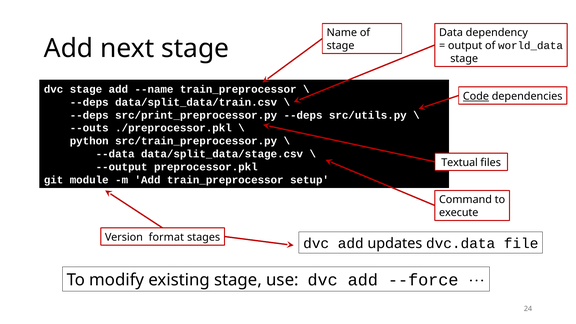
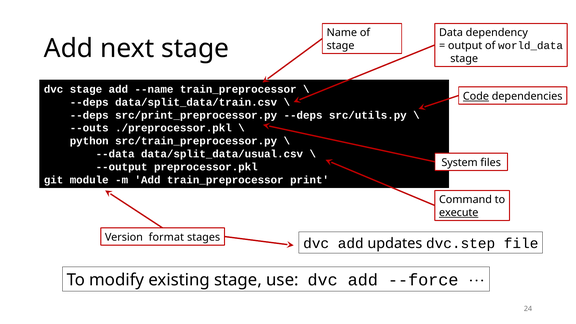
data/split_data/stage.csv: data/split_data/stage.csv -> data/split_data/usual.csv
Textual: Textual -> System
setup: setup -> print
execute underline: none -> present
dvc.data: dvc.data -> dvc.step
